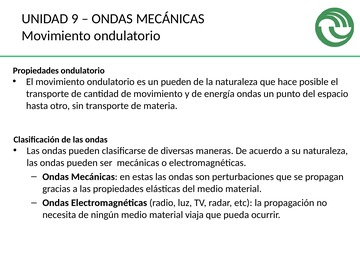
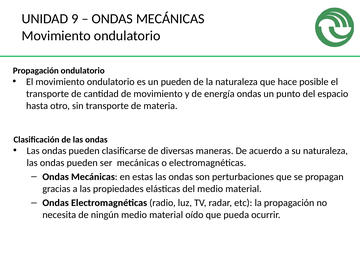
Propiedades at (36, 71): Propiedades -> Propagación
viaja: viaja -> oído
